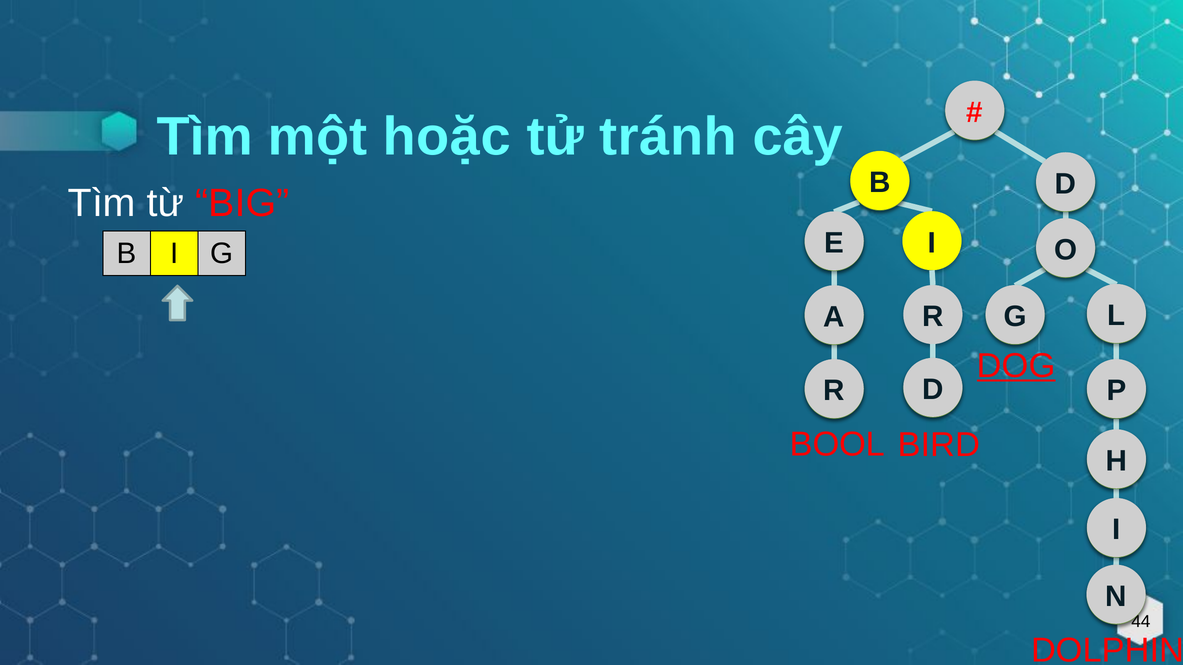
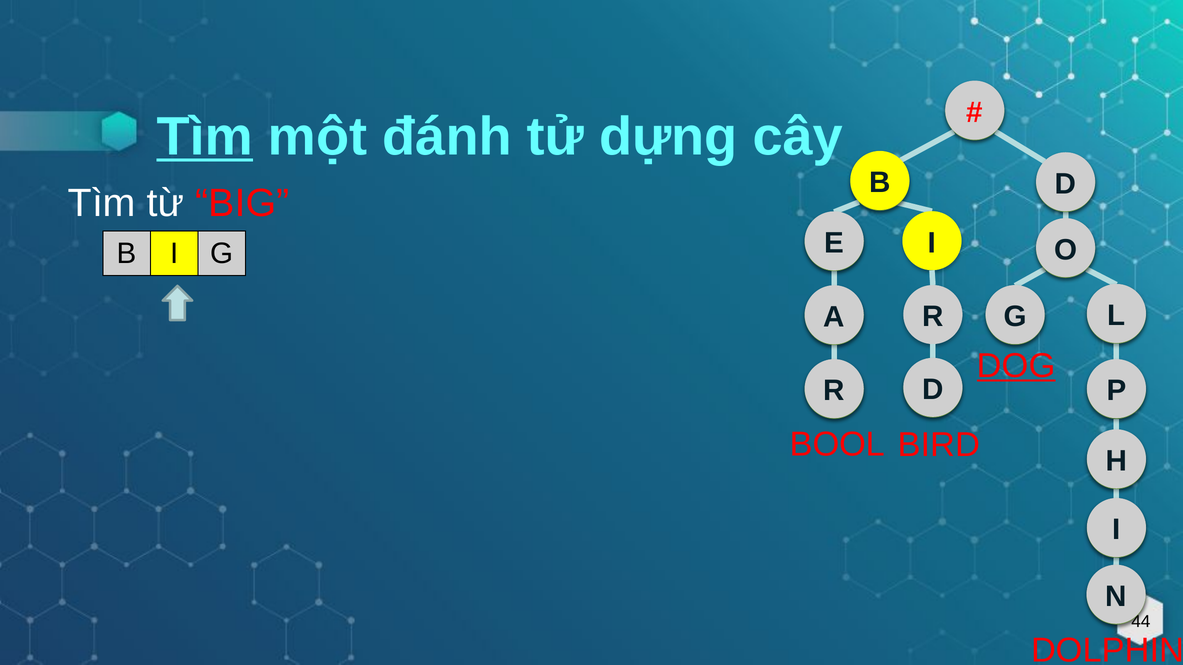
Tìm at (205, 137) underline: none -> present
hoặc: hoặc -> đánh
tránh: tránh -> dựng
